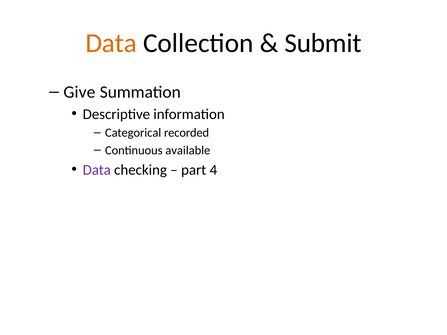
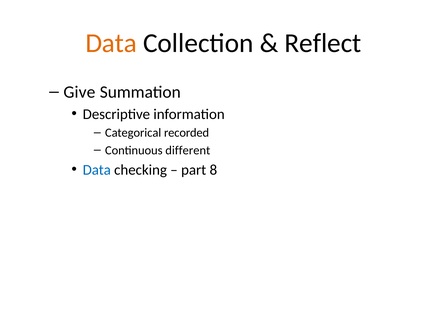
Submit: Submit -> Reflect
available: available -> different
Data at (97, 170) colour: purple -> blue
4: 4 -> 8
